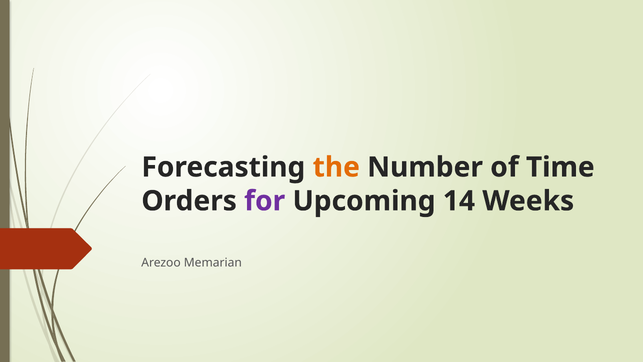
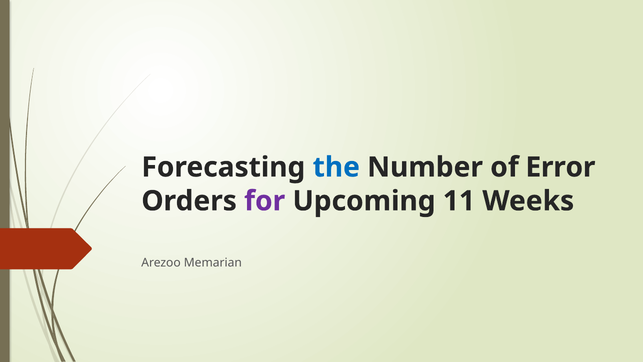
the colour: orange -> blue
Time: Time -> Error
14: 14 -> 11
